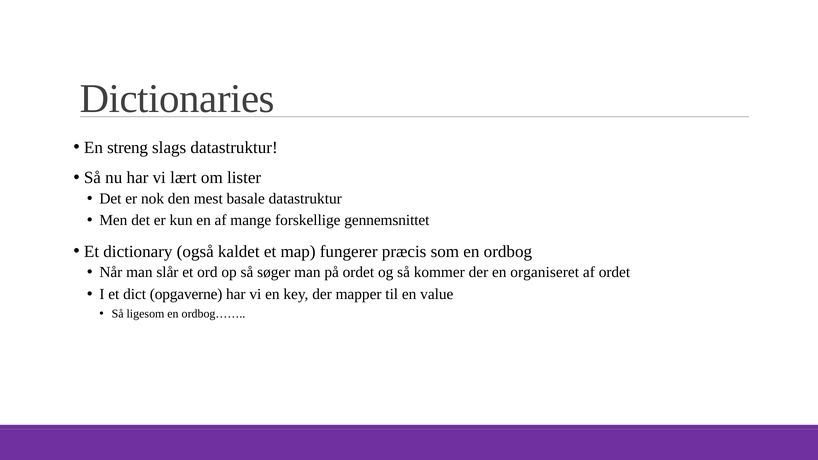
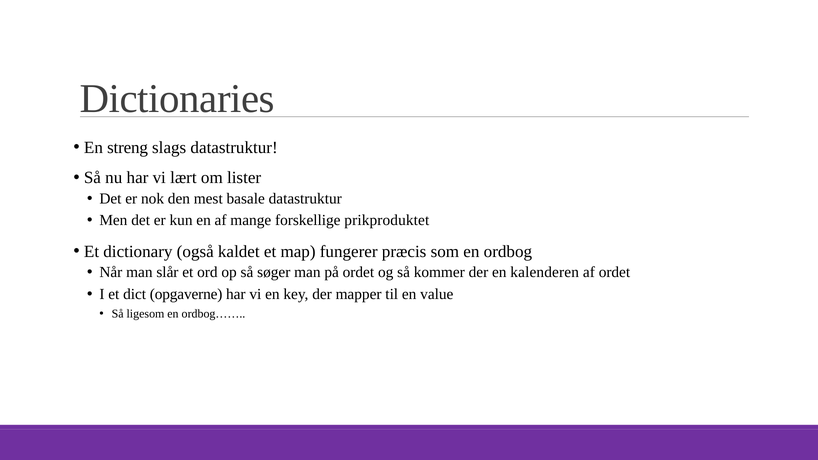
gennemsnittet: gennemsnittet -> prikproduktet
organiseret: organiseret -> kalenderen
